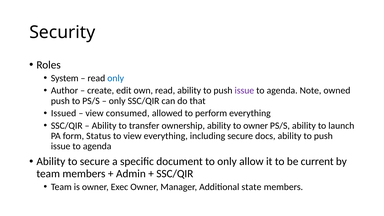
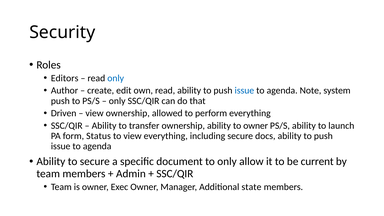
System: System -> Editors
issue at (244, 91) colour: purple -> blue
owned: owned -> system
Issued: Issued -> Driven
view consumed: consumed -> ownership
